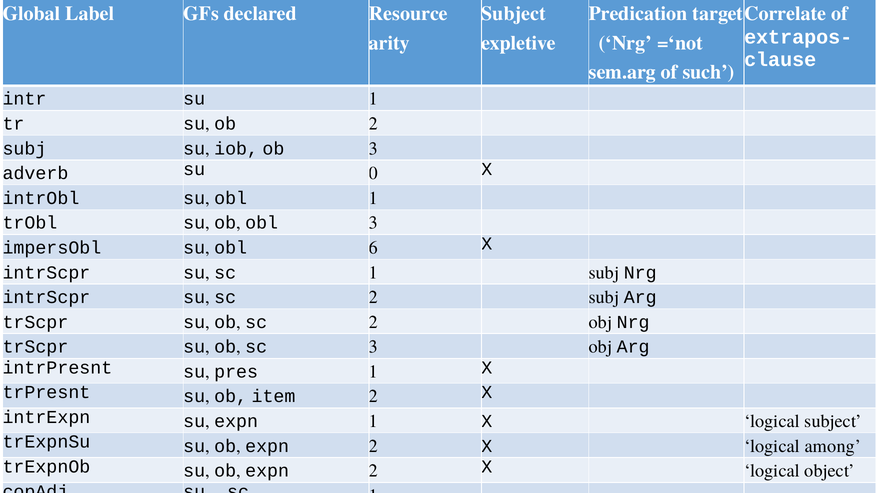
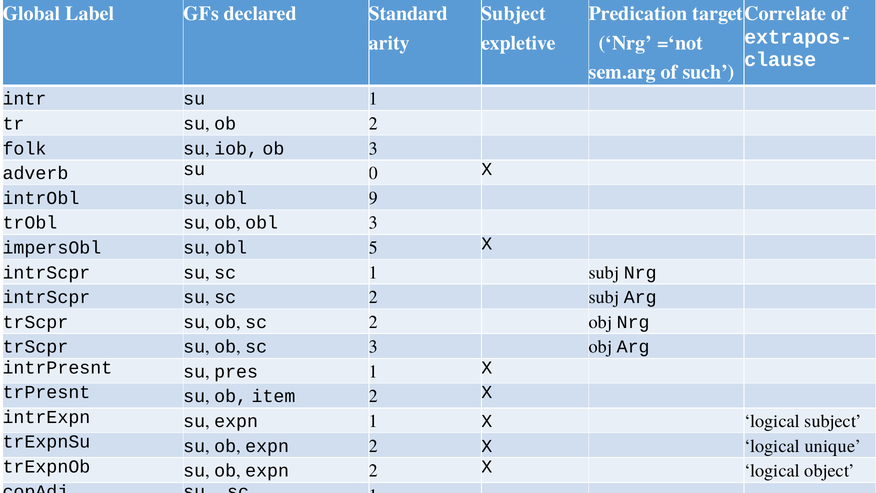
Resource: Resource -> Standard
subj at (24, 148): subj -> folk
obl 1: 1 -> 9
6: 6 -> 5
among: among -> unique
